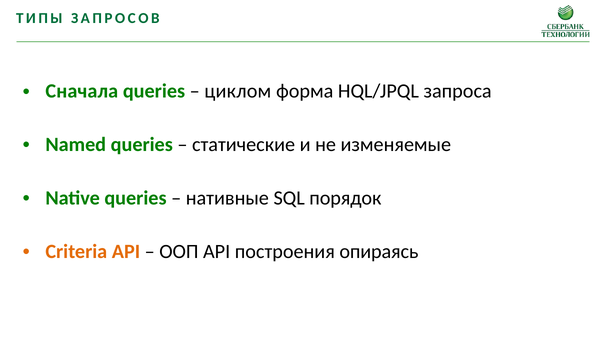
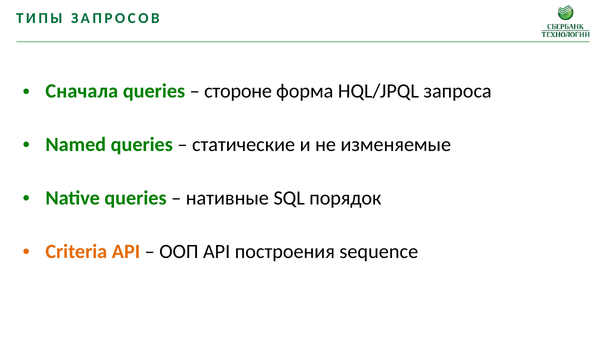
циклом: циклом -> стороне
опираясь: опираясь -> sequence
